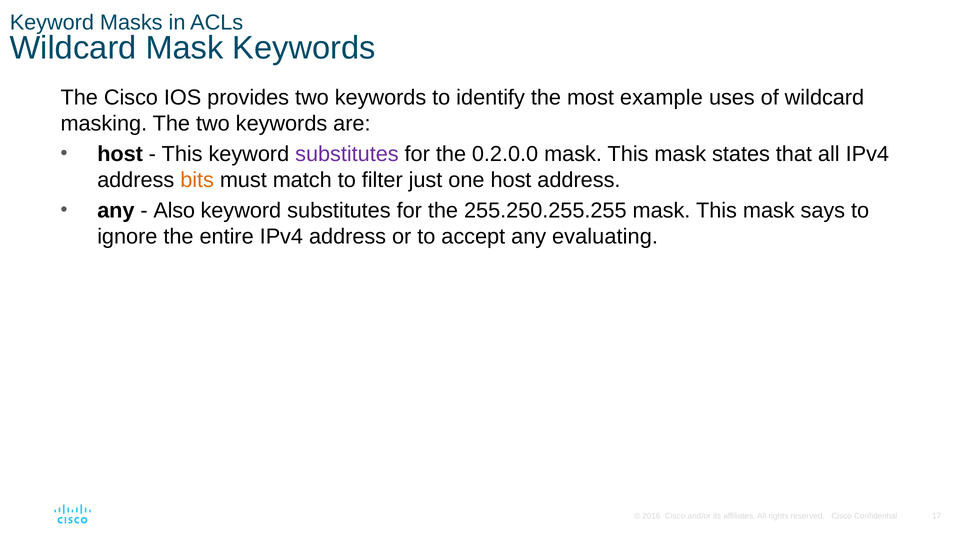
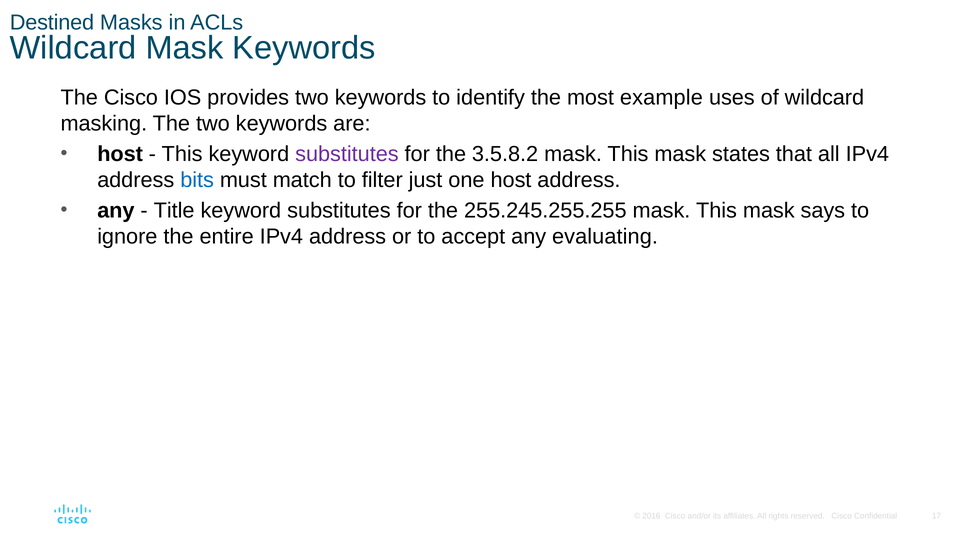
Keyword at (52, 23): Keyword -> Destined
0.2.0.0: 0.2.0.0 -> 3.5.8.2
bits colour: orange -> blue
Also: Also -> Title
255.250.255.255: 255.250.255.255 -> 255.245.255.255
